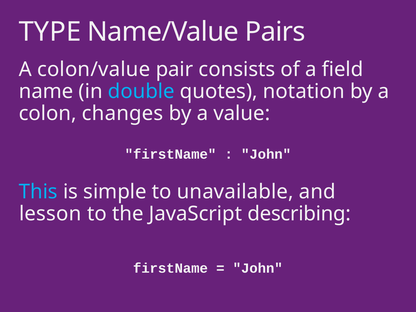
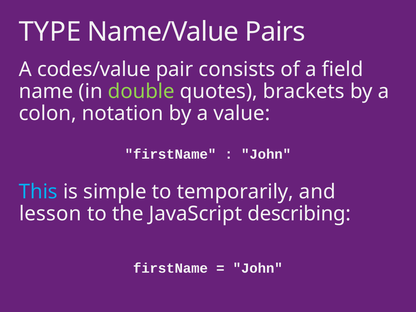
colon/value: colon/value -> codes/value
double colour: light blue -> light green
notation: notation -> brackets
changes: changes -> notation
unavailable: unavailable -> temporarily
